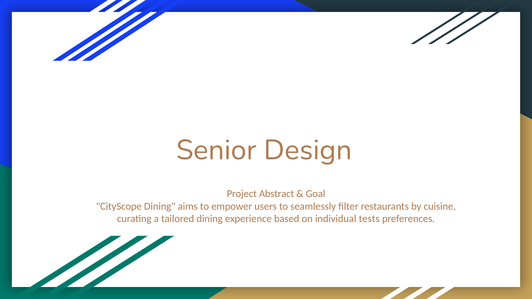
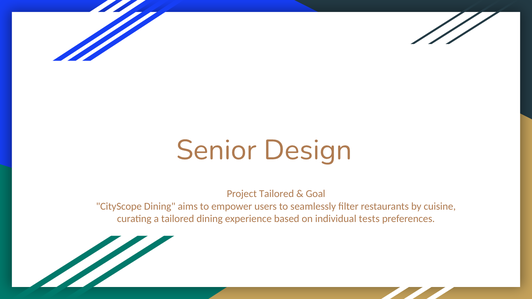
Project Abstract: Abstract -> Tailored
